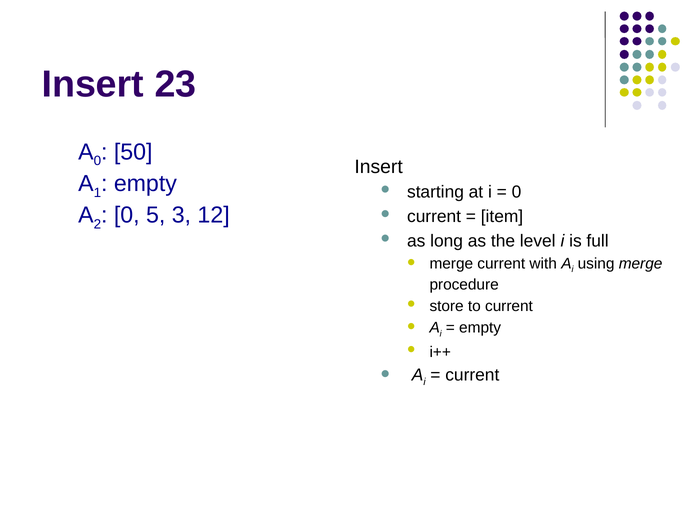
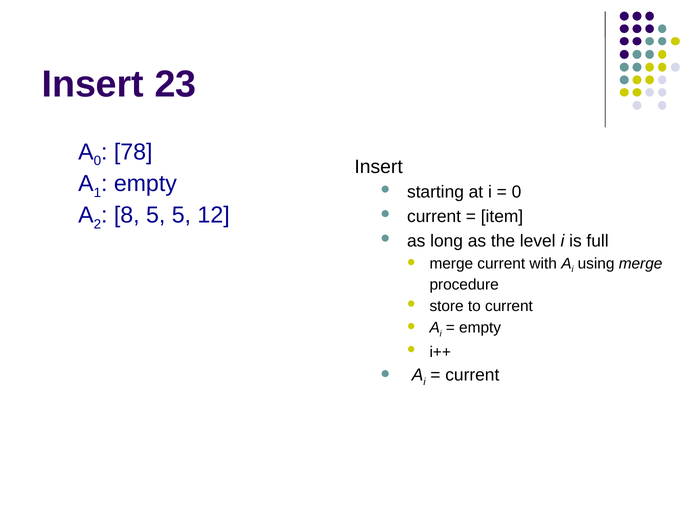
50: 50 -> 78
0 at (127, 215): 0 -> 8
5 3: 3 -> 5
